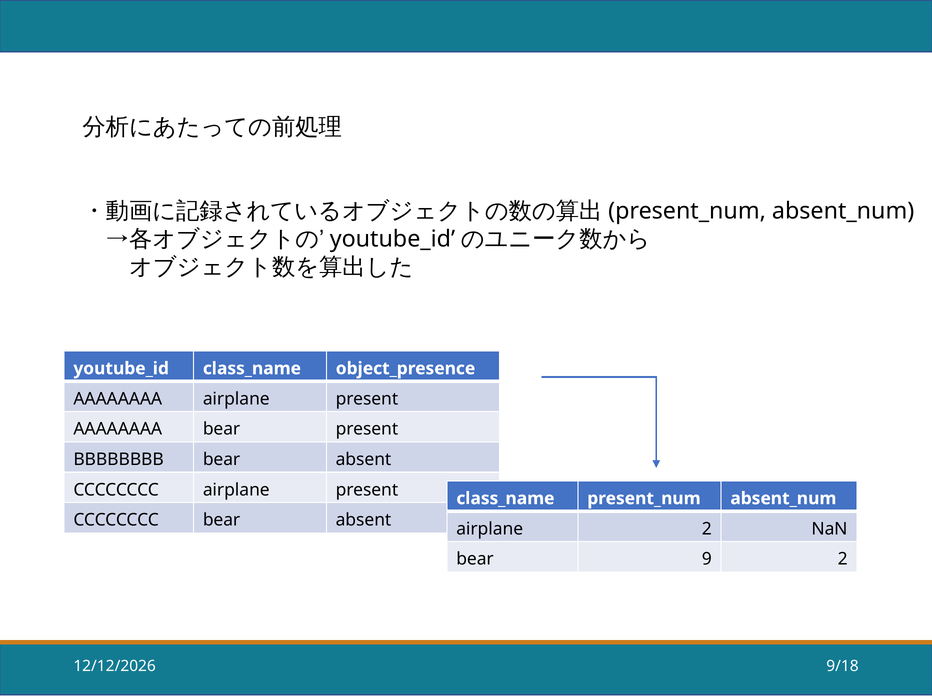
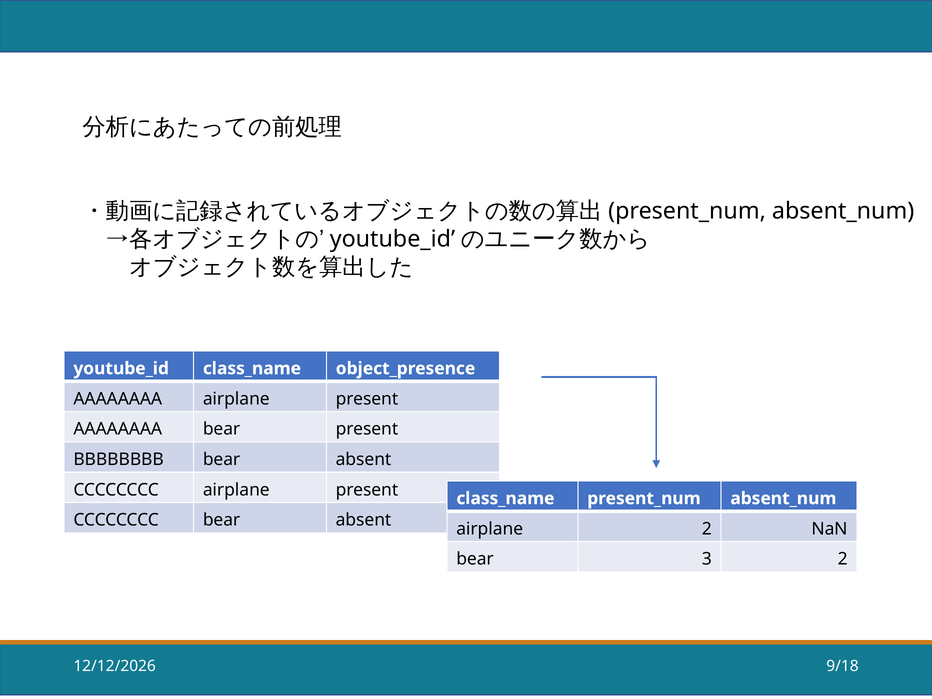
9: 9 -> 3
